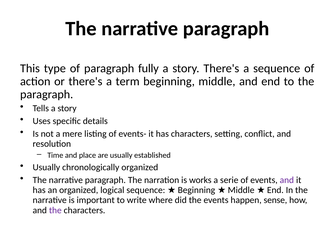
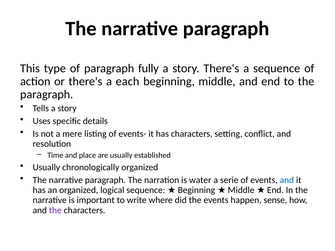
term: term -> each
works: works -> water
and at (287, 180) colour: purple -> blue
